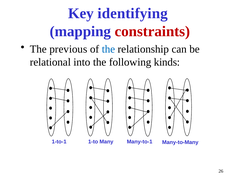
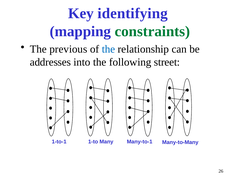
constraints colour: red -> green
relational: relational -> addresses
kinds: kinds -> street
